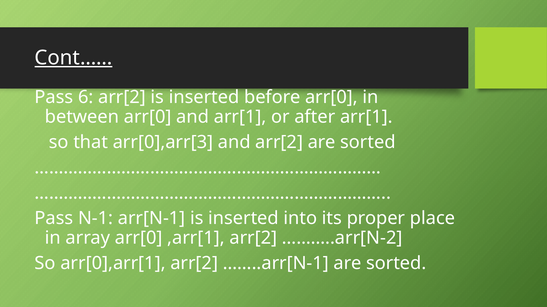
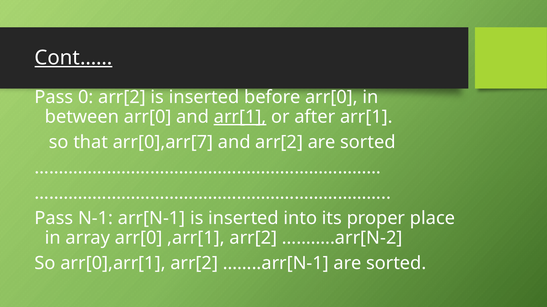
6: 6 -> 0
arr[1 at (240, 117) underline: none -> present
arr[0],arr[3: arr[0],arr[3 -> arr[0],arr[7
